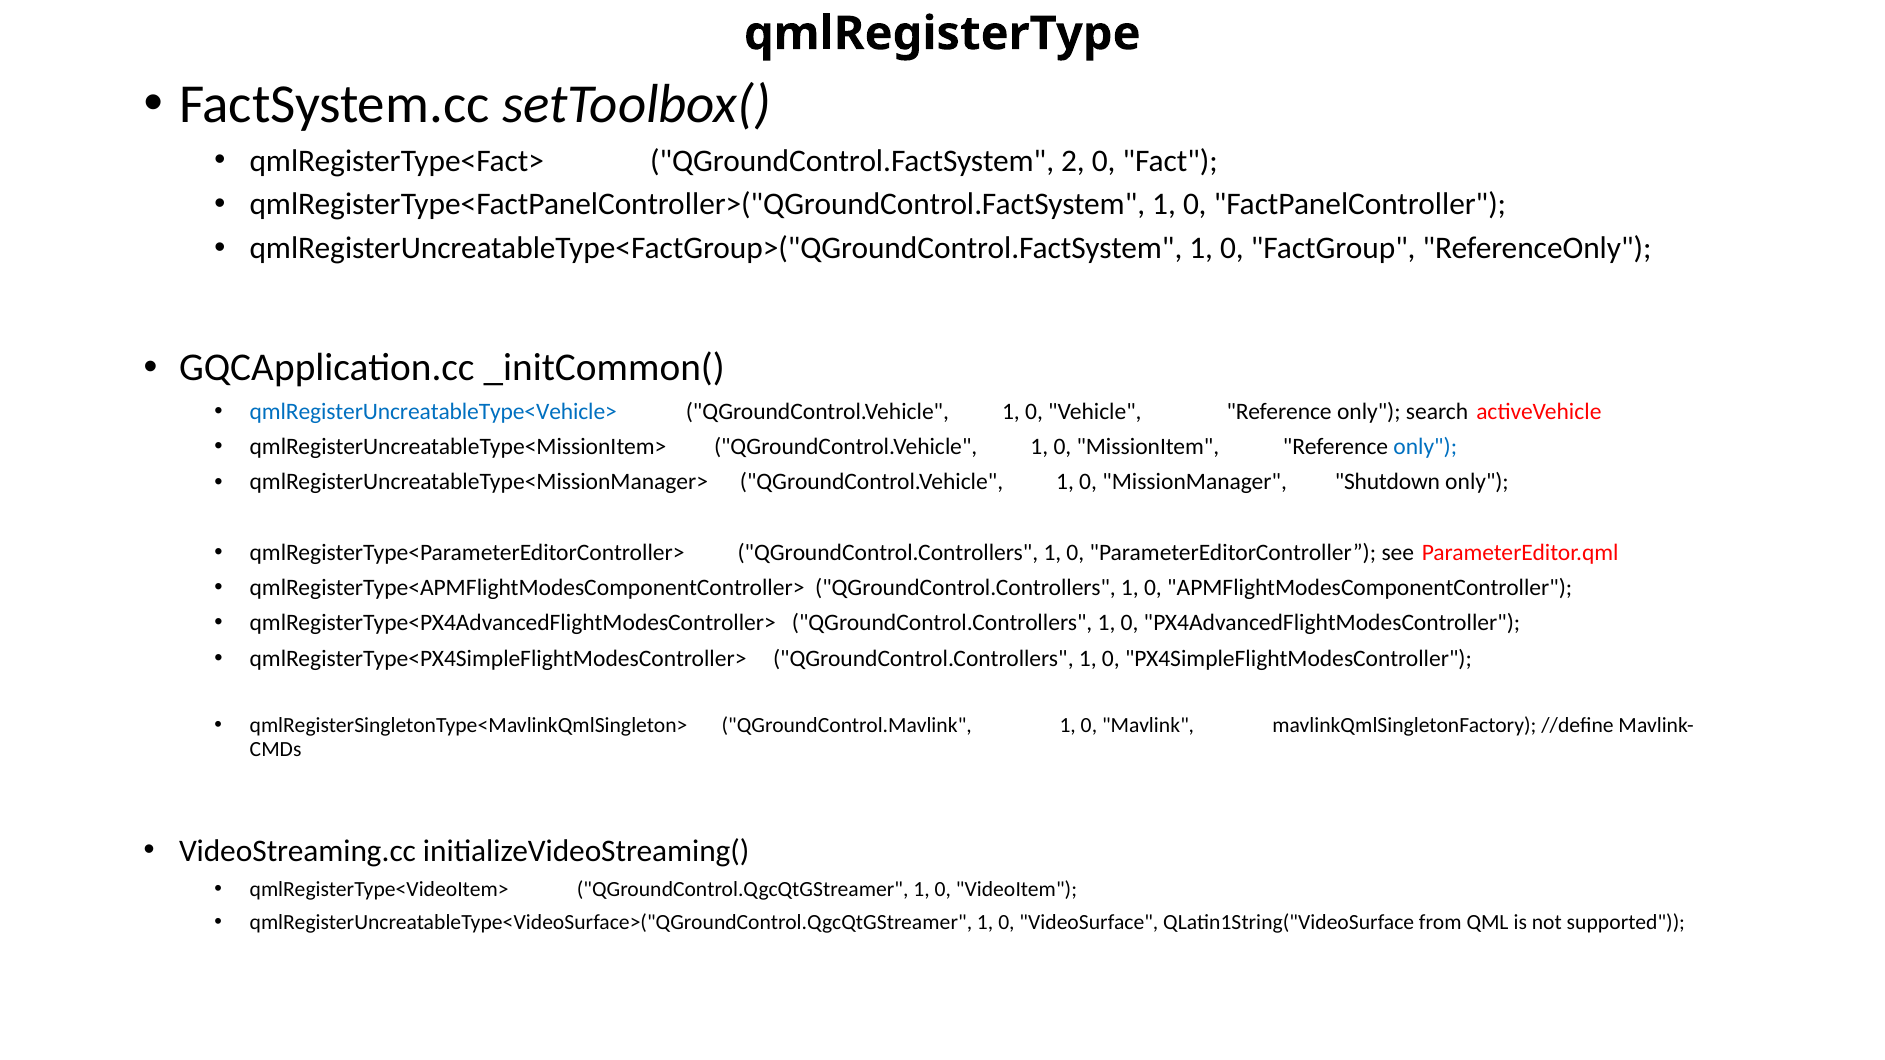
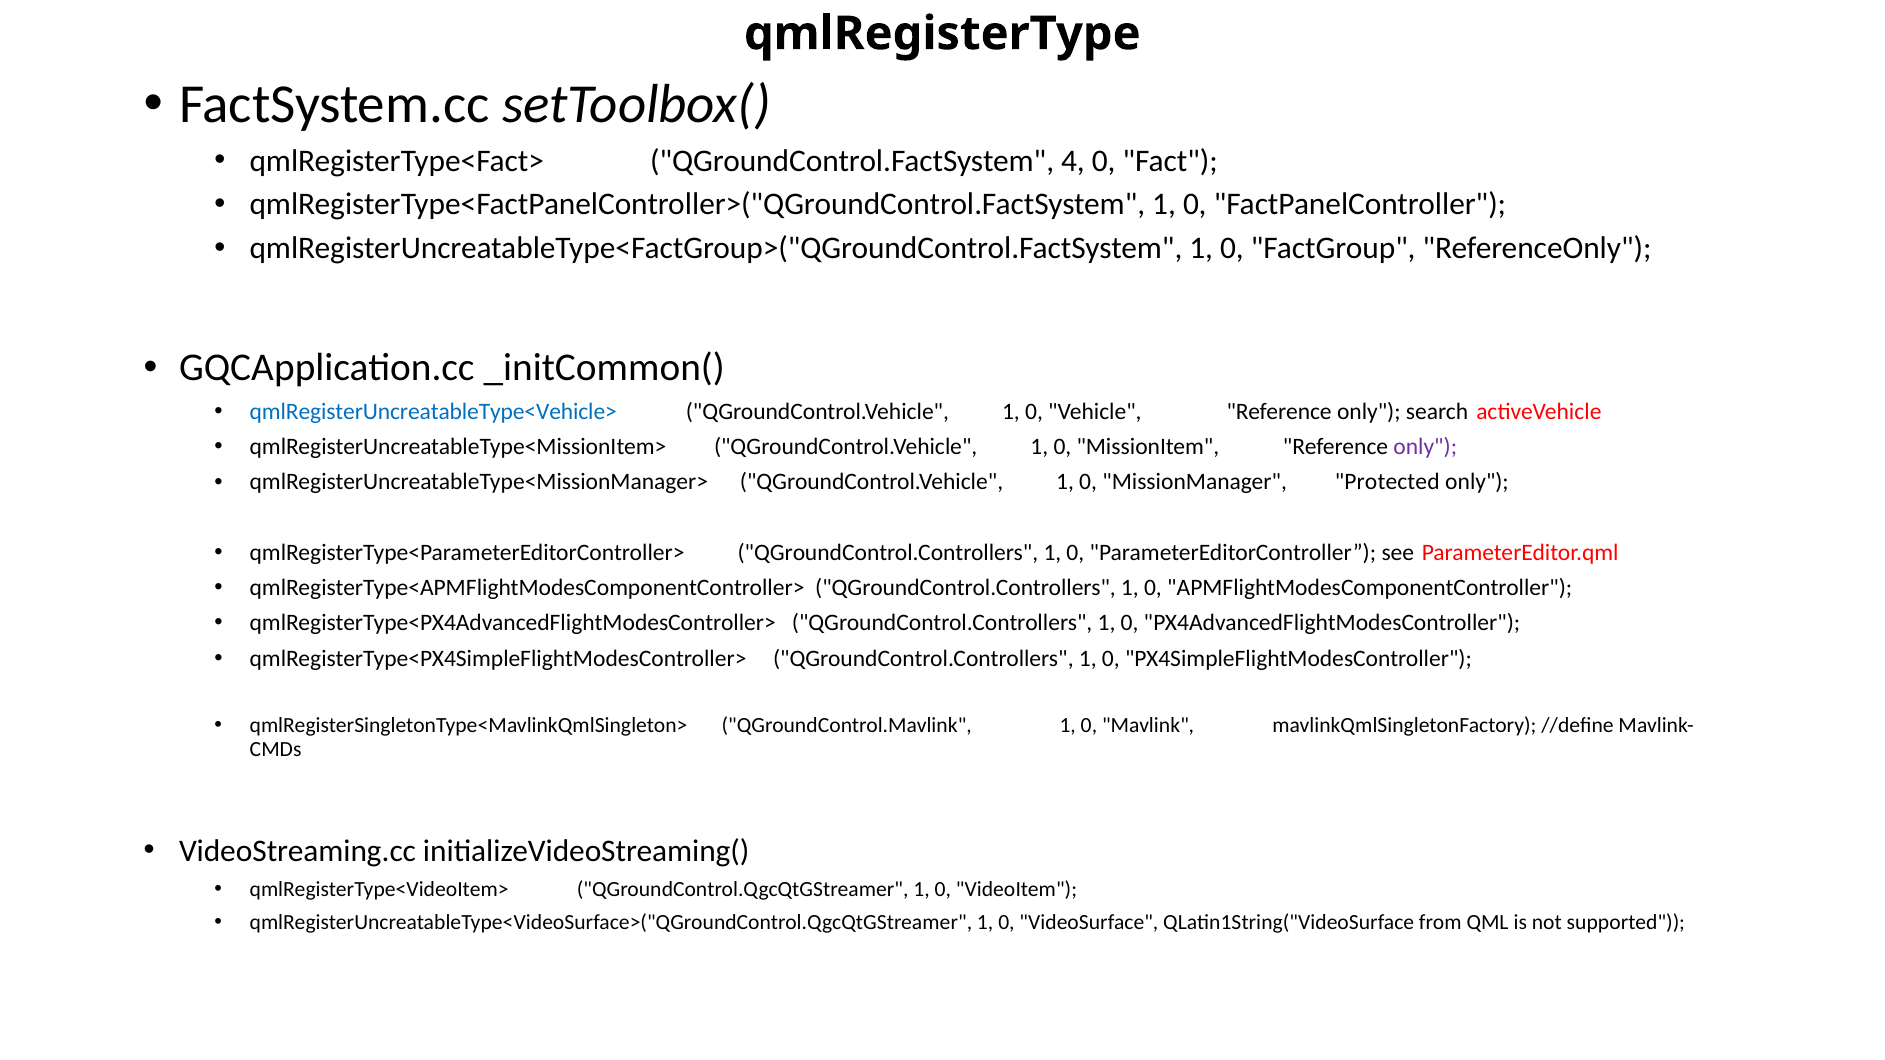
2: 2 -> 4
only at (1425, 447) colour: blue -> purple
Shutdown: Shutdown -> Protected
